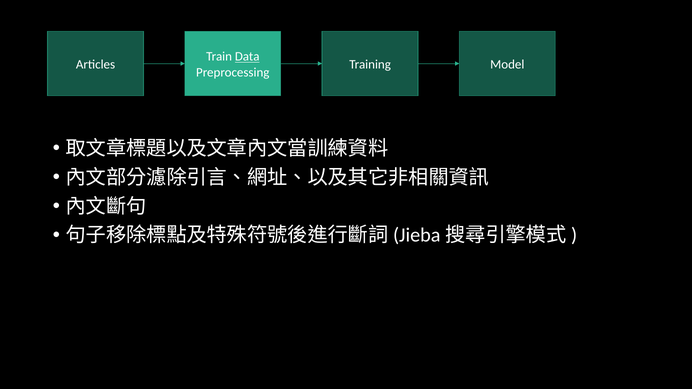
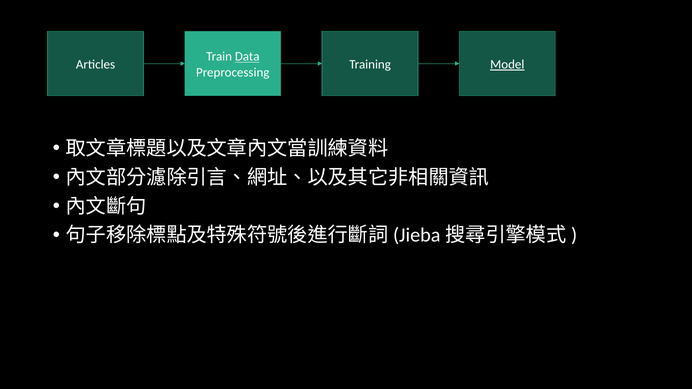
Model underline: none -> present
